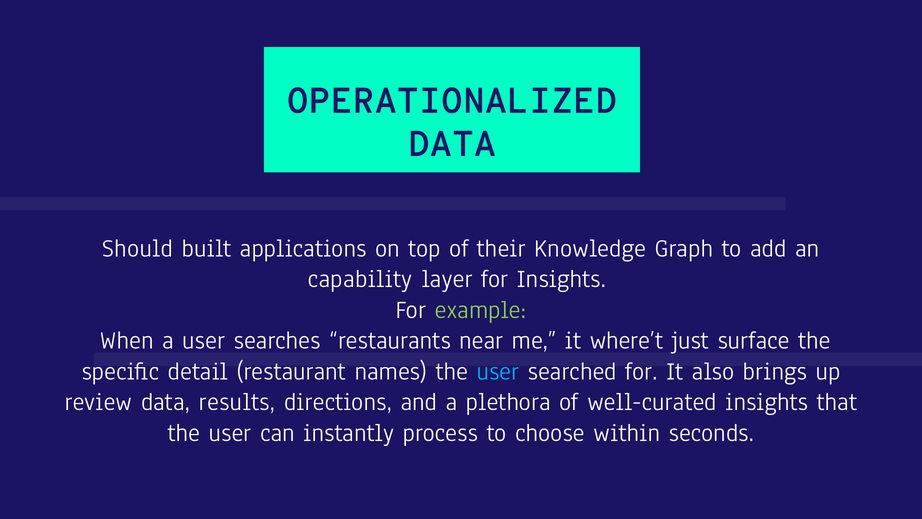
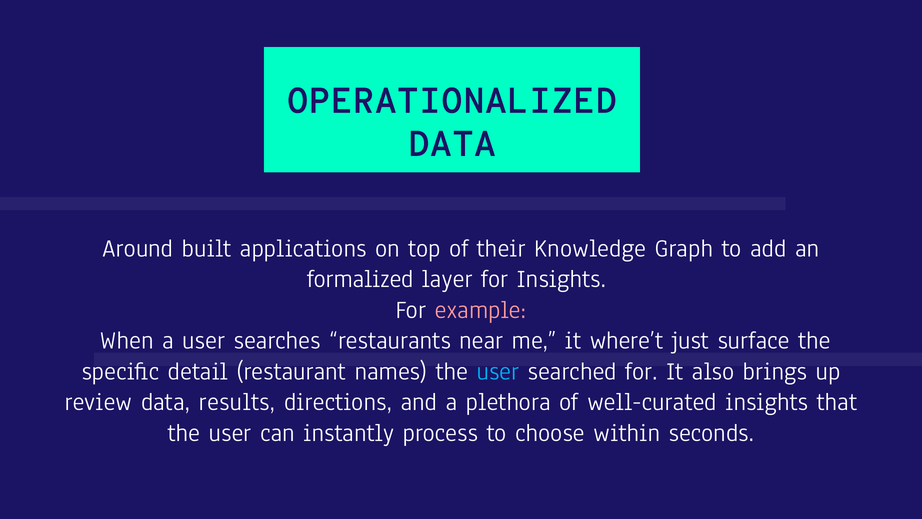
Should: Should -> Around
capability: capability -> formalized
example colour: light green -> pink
